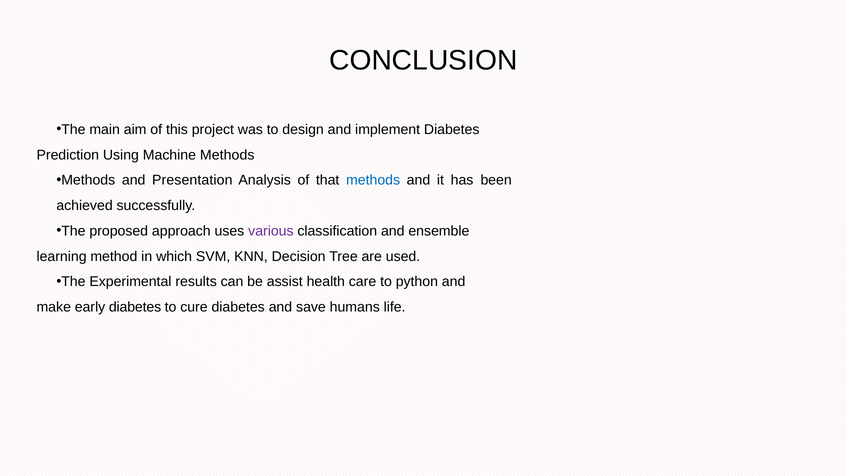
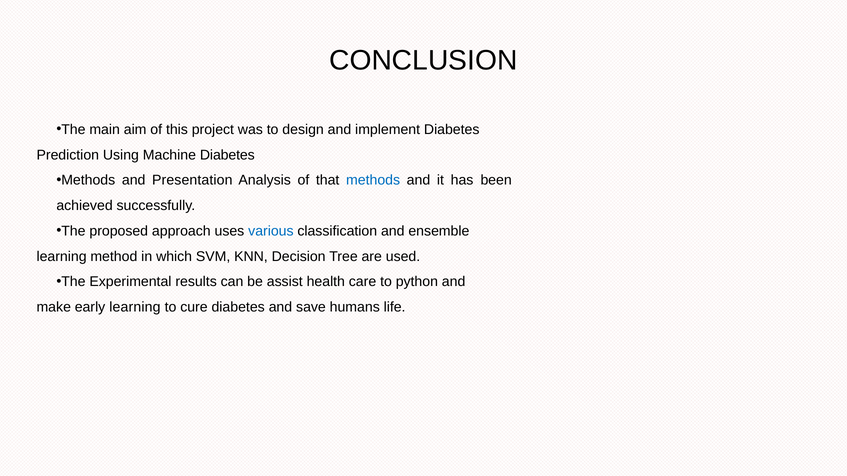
Machine Methods: Methods -> Diabetes
various colour: purple -> blue
early diabetes: diabetes -> learning
